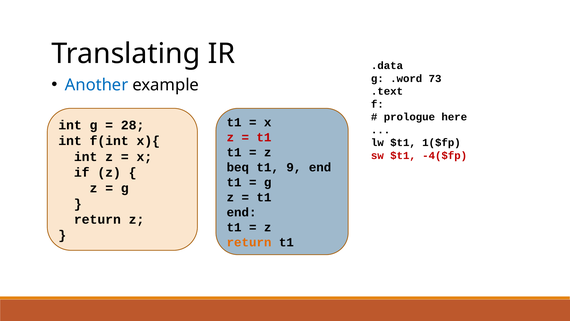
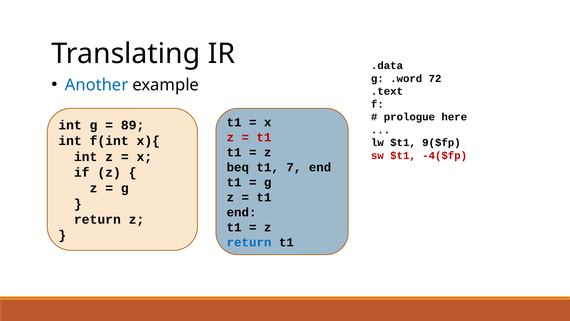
73: 73 -> 72
28: 28 -> 89
1($fp: 1($fp -> 9($fp
9: 9 -> 7
return at (249, 242) colour: orange -> blue
